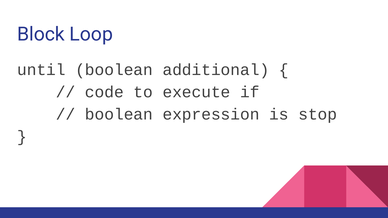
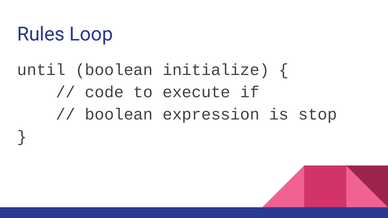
Block: Block -> Rules
additional: additional -> initialize
